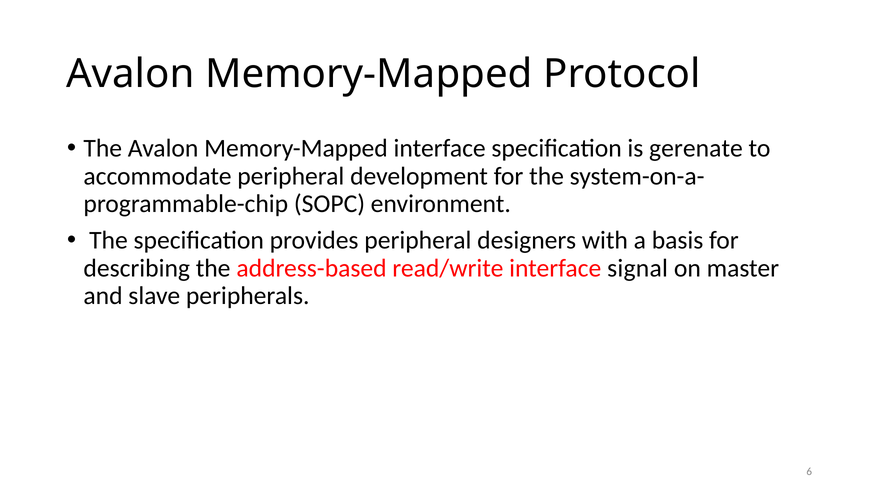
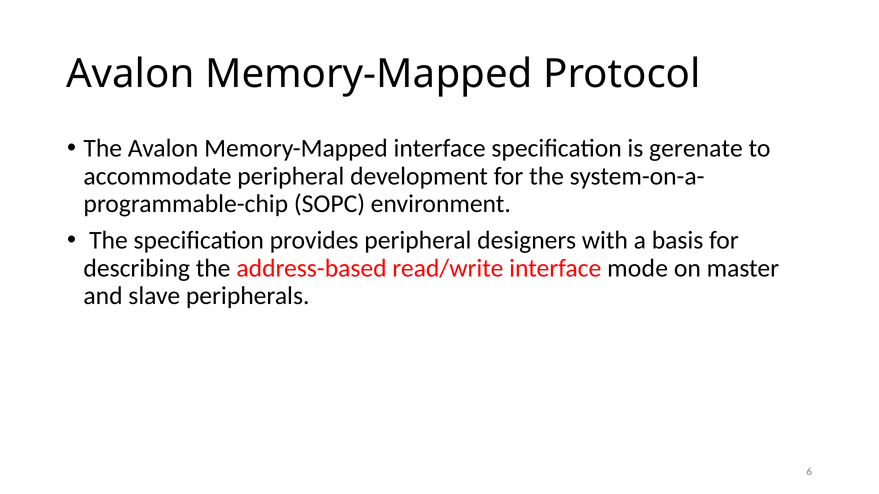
signal: signal -> mode
